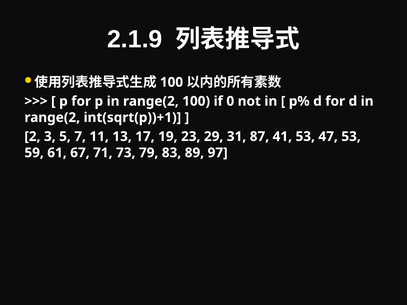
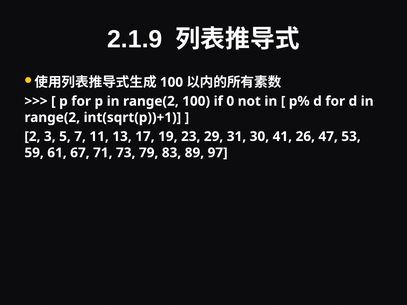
87: 87 -> 30
41 53: 53 -> 26
